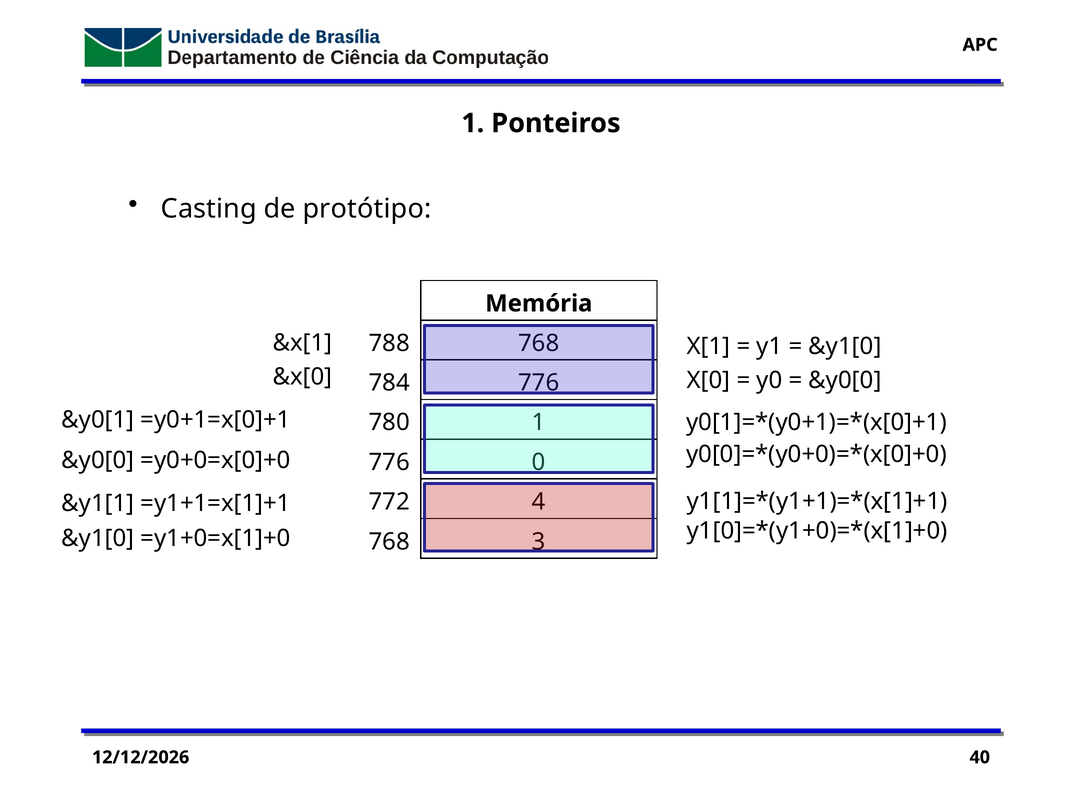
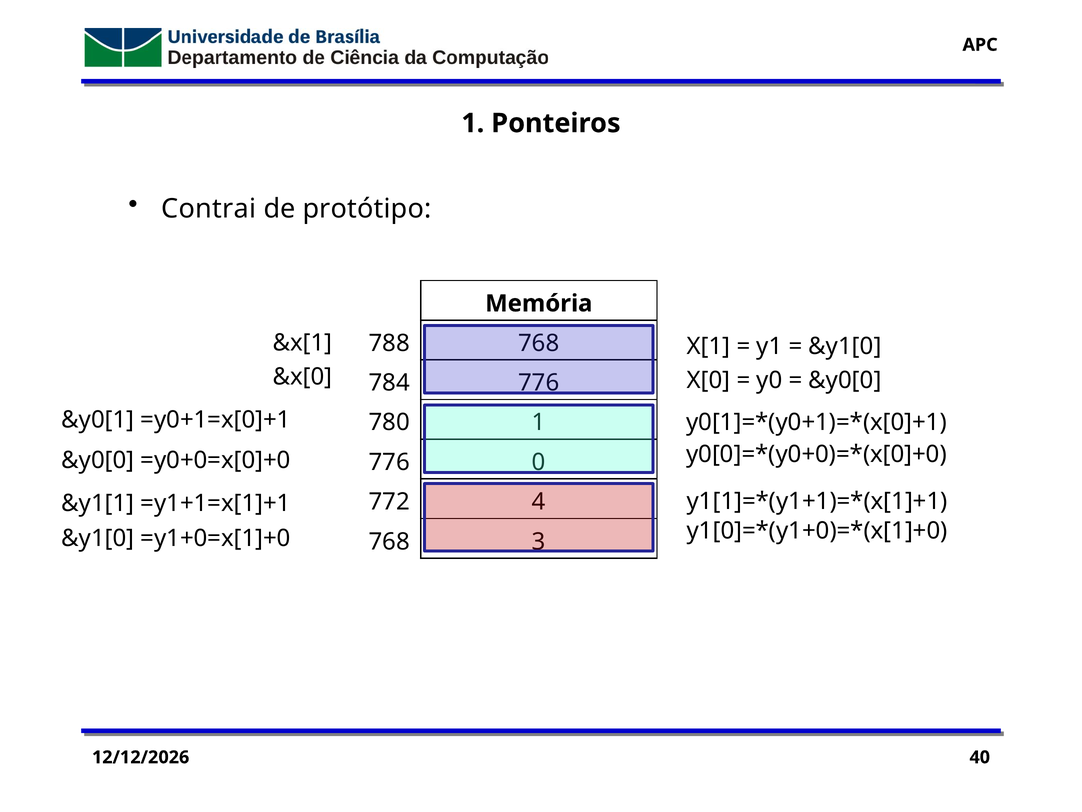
Casting: Casting -> Contrai
